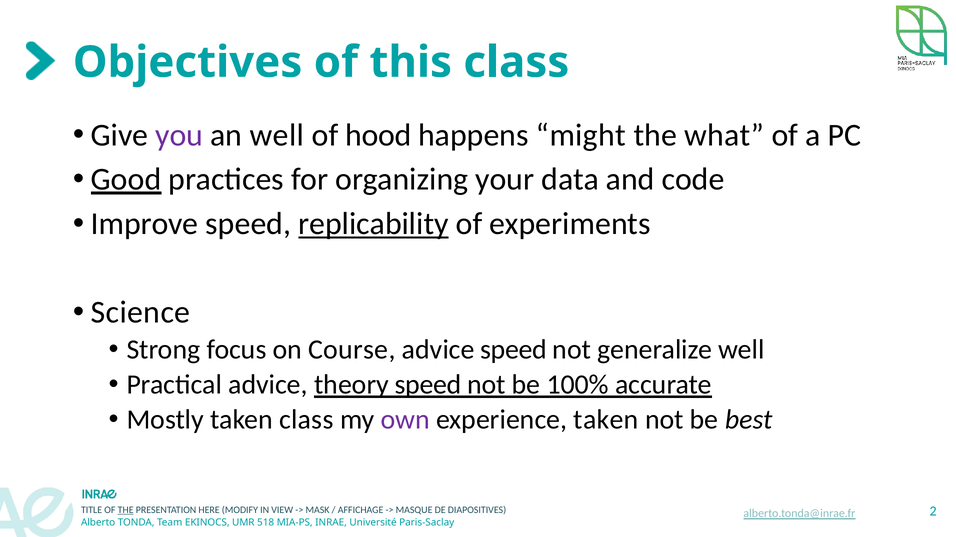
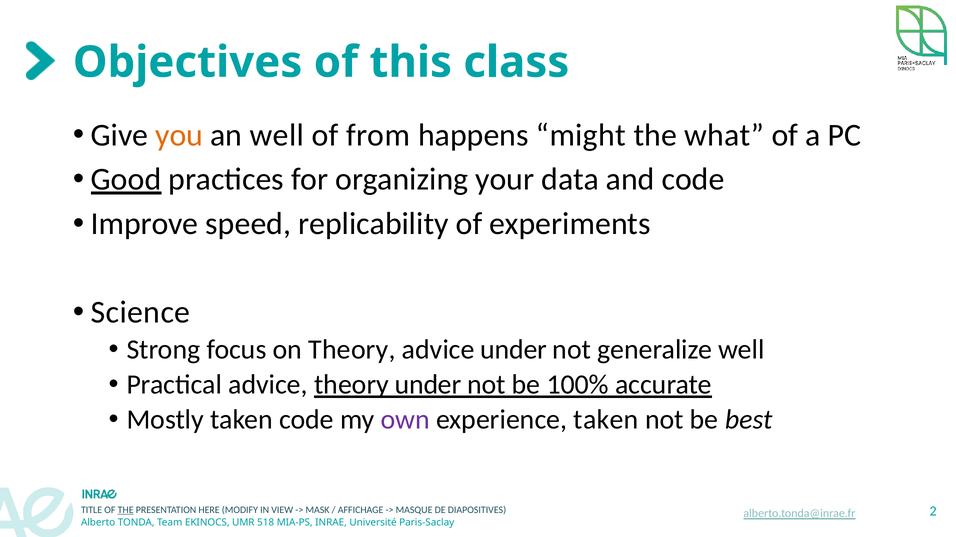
you colour: purple -> orange
hood: hood -> from
replicability underline: present -> none
on Course: Course -> Theory
advice speed: speed -> under
theory speed: speed -> under
taken class: class -> code
